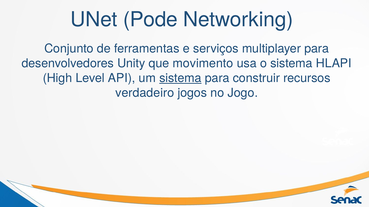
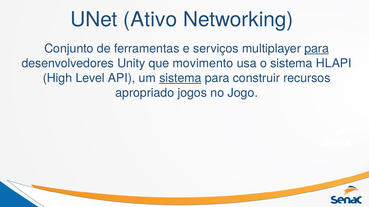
Pode: Pode -> Ativo
para at (317, 49) underline: none -> present
verdadeiro: verdadeiro -> apropriado
